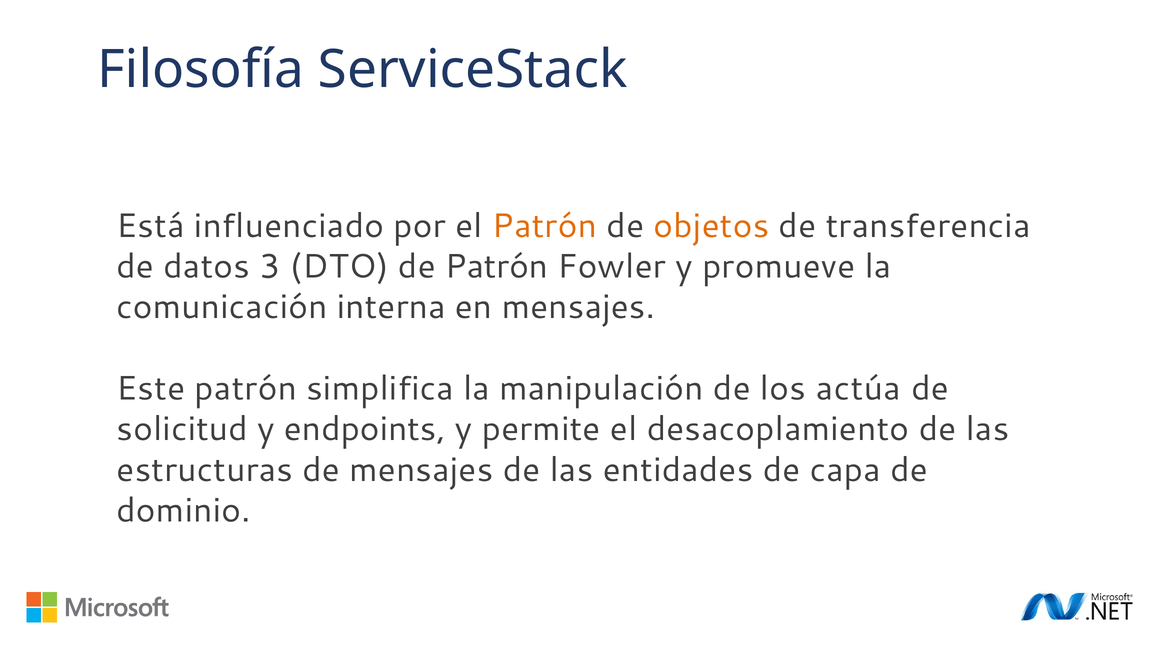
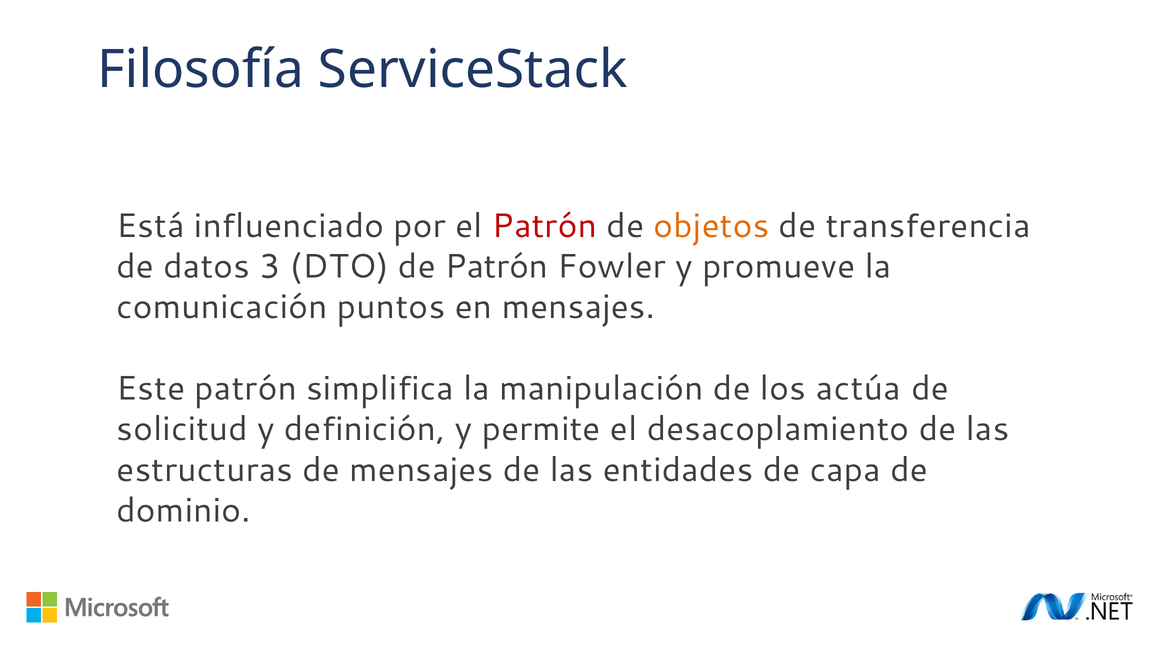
Patrón at (545, 226) colour: orange -> red
interna: interna -> puntos
endpoints: endpoints -> definición
